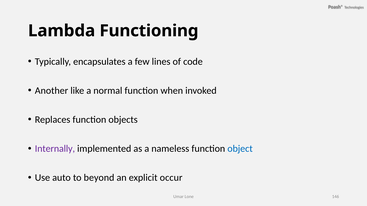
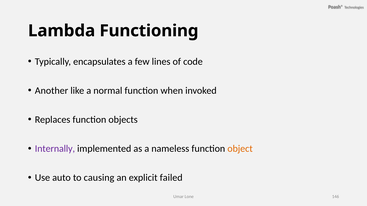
object colour: blue -> orange
beyond: beyond -> causing
occur: occur -> failed
